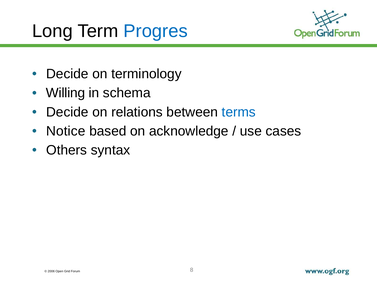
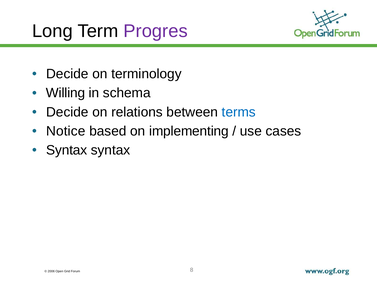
Progres colour: blue -> purple
acknowledge: acknowledge -> implementing
Others at (67, 150): Others -> Syntax
